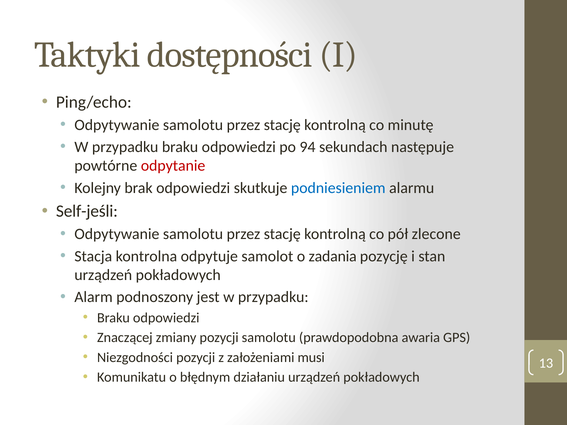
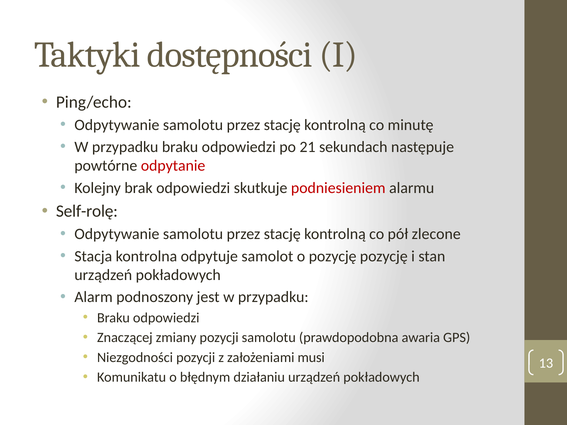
94: 94 -> 21
podniesieniem colour: blue -> red
Self-jeśli: Self-jeśli -> Self-rolę
o zadania: zadania -> pozycję
